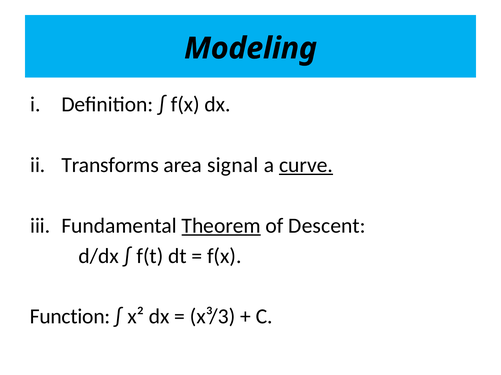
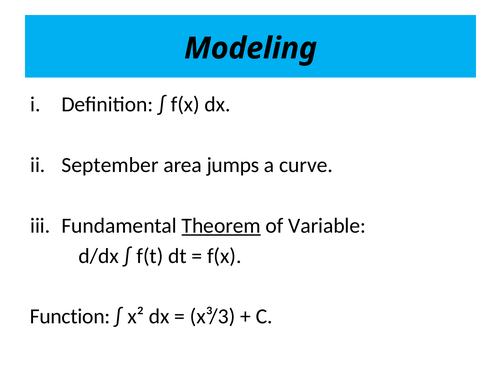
Transforms: Transforms -> September
signal: signal -> jumps
curve underline: present -> none
Descent: Descent -> Variable
